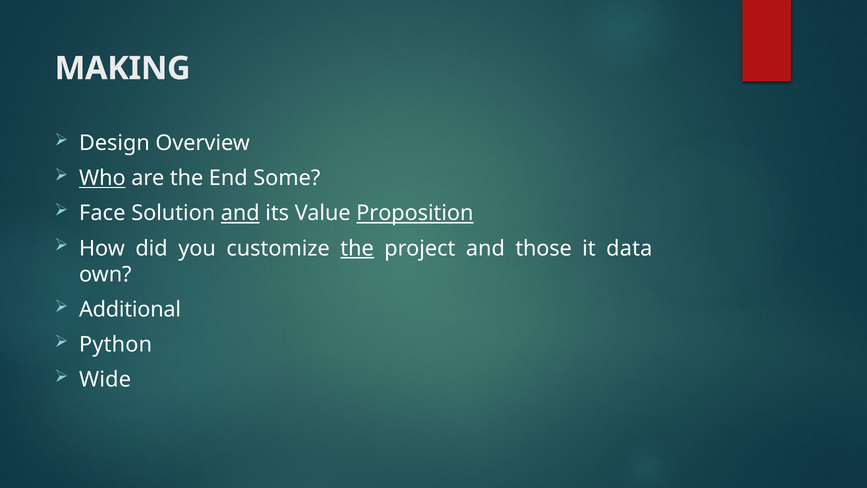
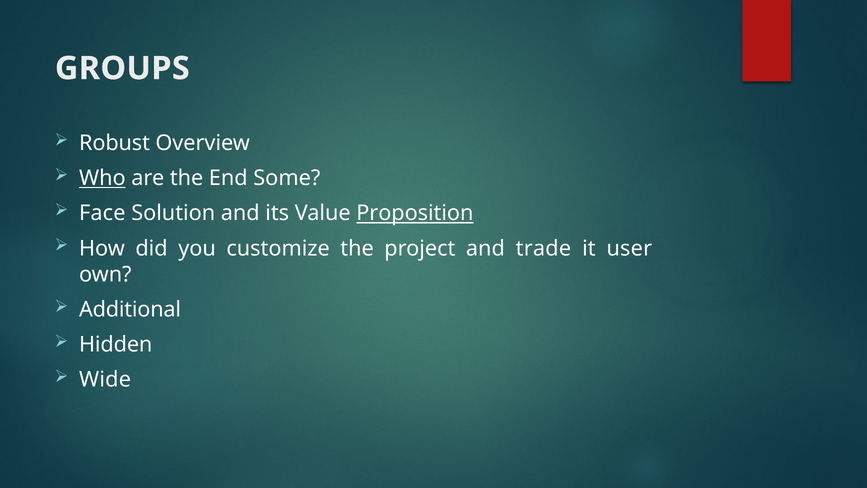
MAKING: MAKING -> GROUPS
Design: Design -> Robust
and at (240, 213) underline: present -> none
the at (357, 248) underline: present -> none
those: those -> trade
data: data -> user
Python: Python -> Hidden
